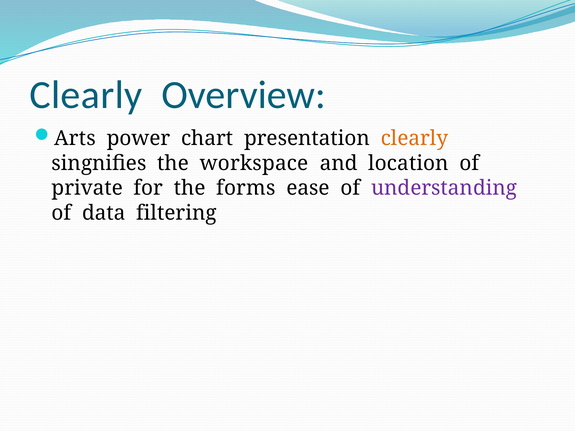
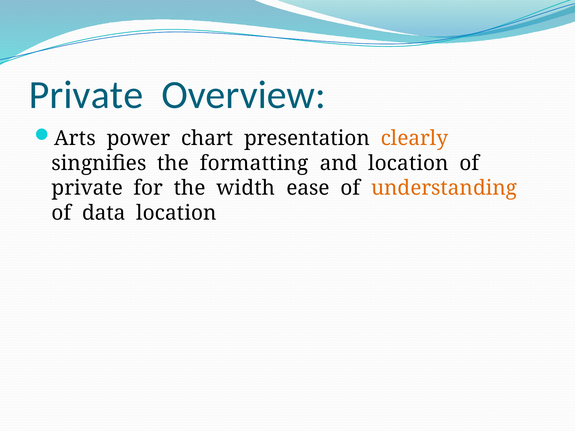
Clearly at (86, 95): Clearly -> Private
workspace: workspace -> formatting
forms: forms -> width
understanding colour: purple -> orange
data filtering: filtering -> location
